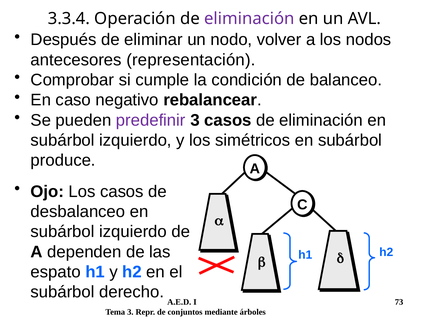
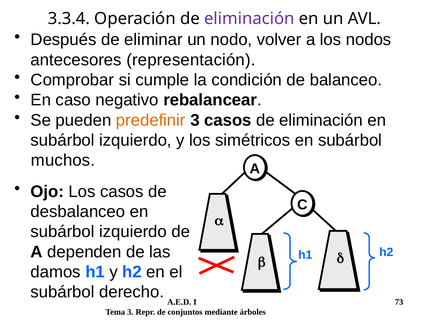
predefinir colour: purple -> orange
produce: produce -> muchos
espato: espato -> damos
